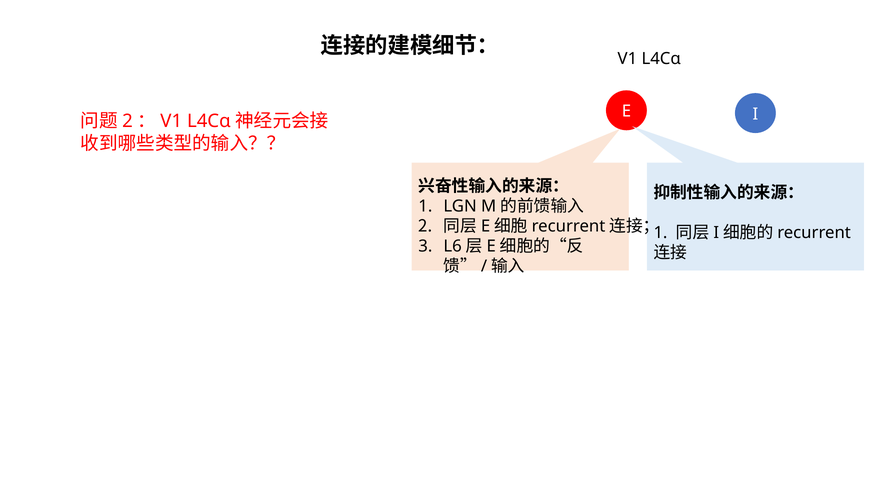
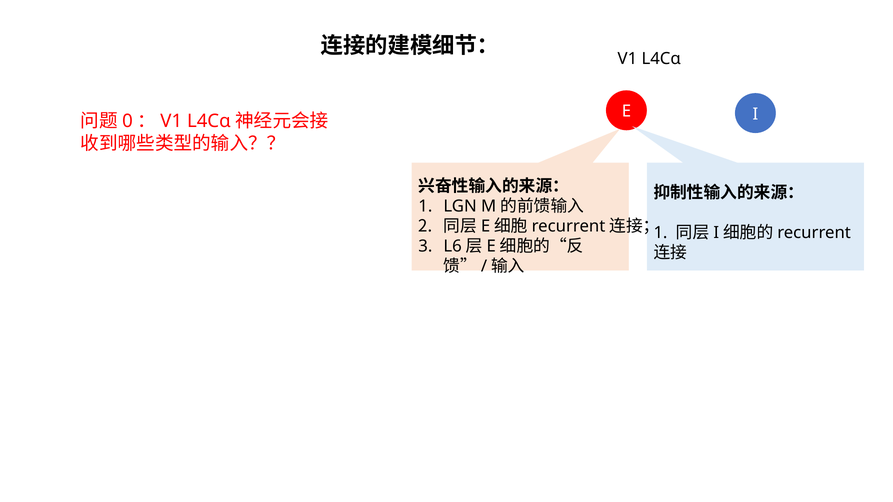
2 at (128, 121): 2 -> 0
